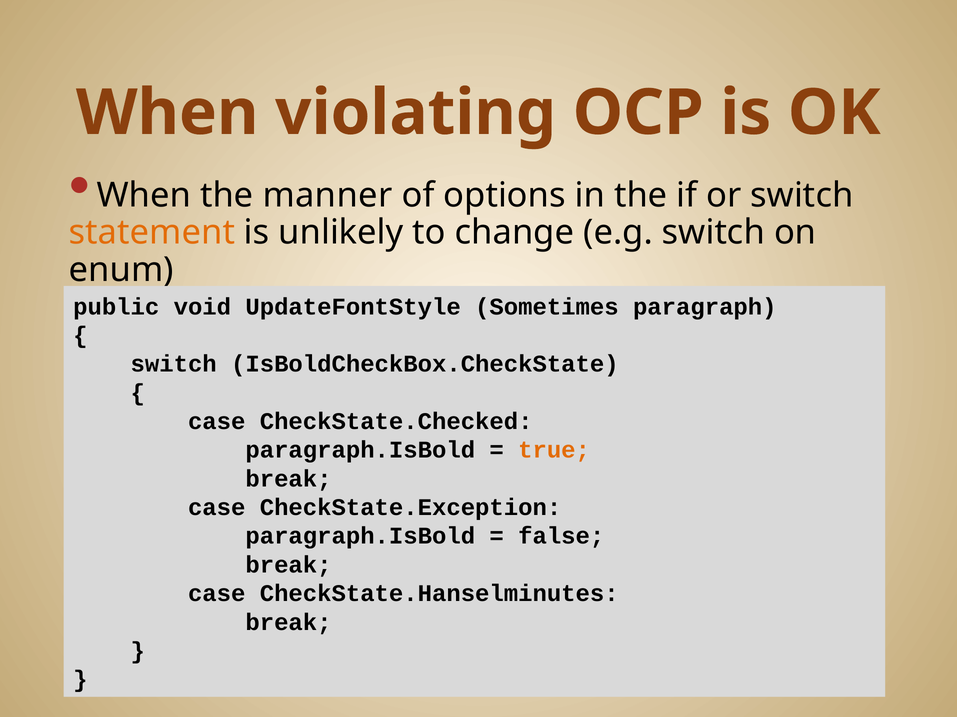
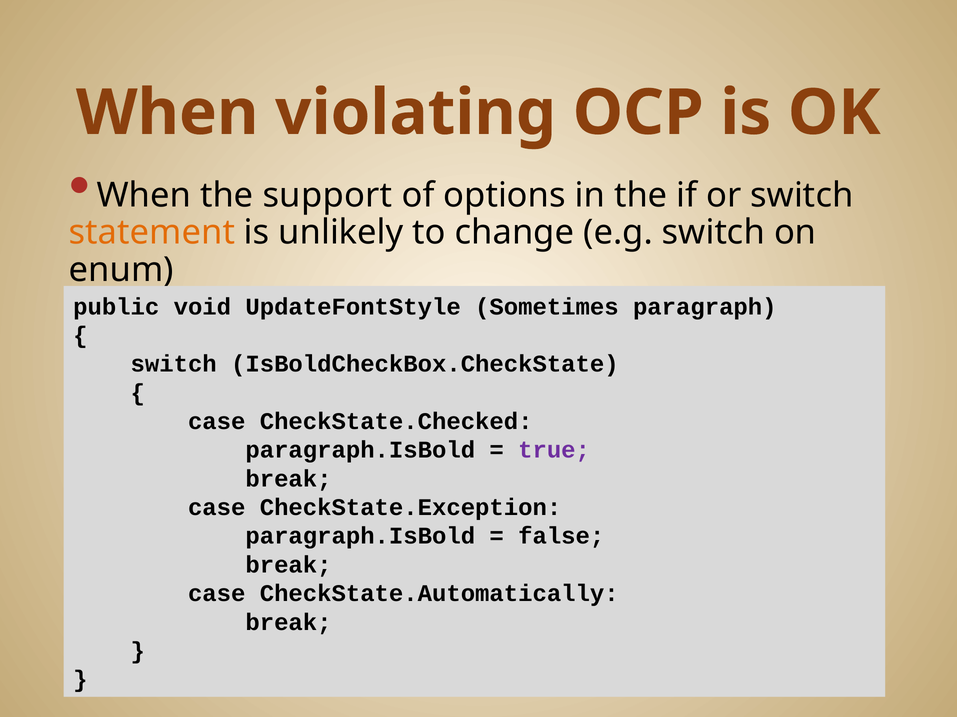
manner: manner -> support
true colour: orange -> purple
CheckState.Hanselminutes: CheckState.Hanselminutes -> CheckState.Automatically
